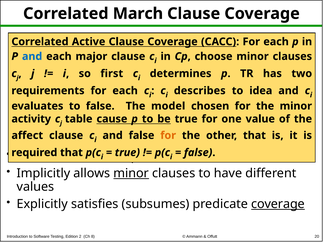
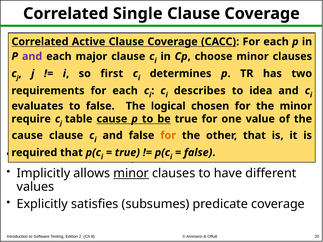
March: March -> Single
and at (32, 56) colour: blue -> purple
model: model -> logical
activity: activity -> require
affect at (27, 136): affect -> cause
coverage at (278, 204) underline: present -> none
